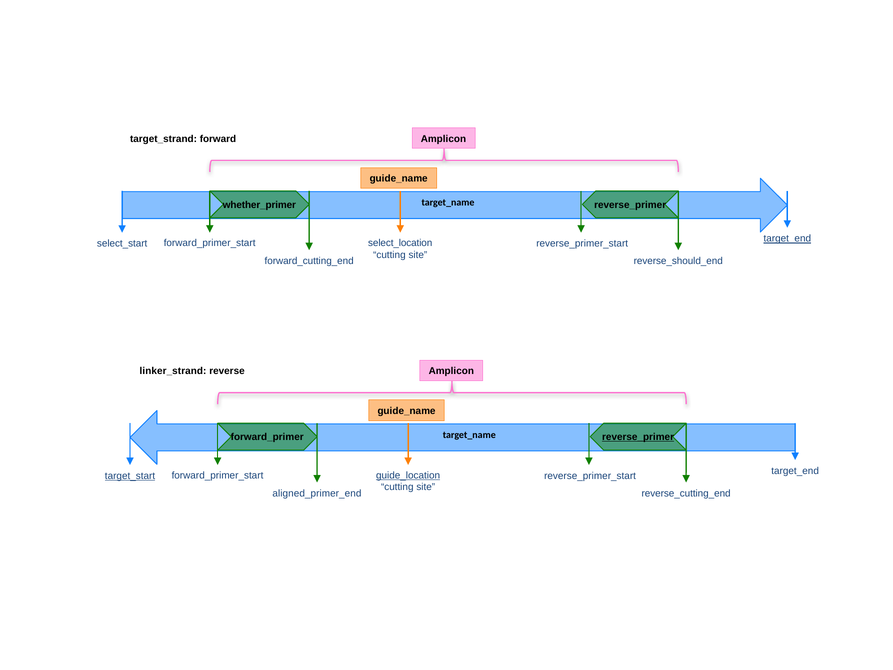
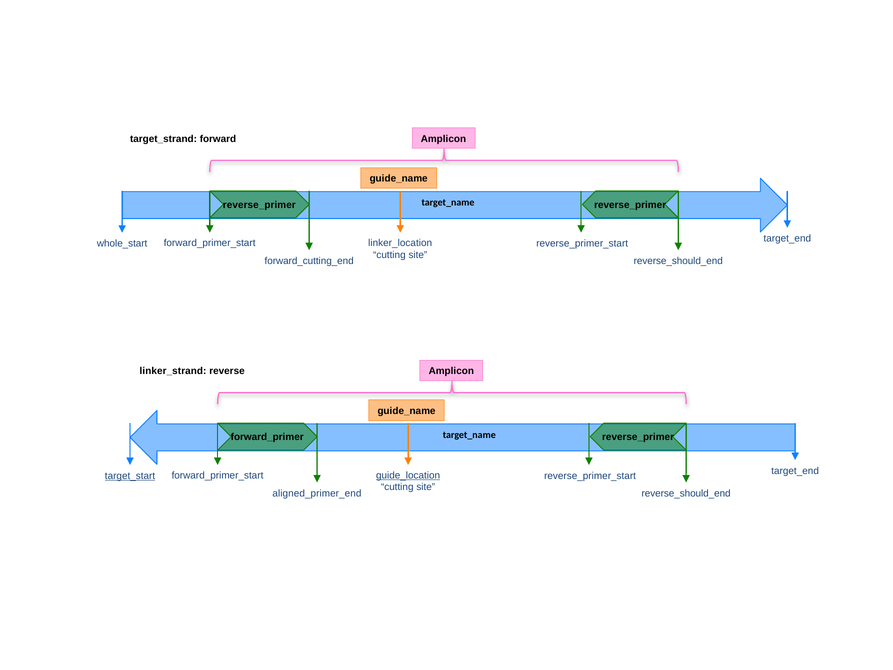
whether_primer at (259, 205): whether_primer -> reverse_primer
target_end at (787, 239) underline: present -> none
select_location: select_location -> linker_location
select_start: select_start -> whole_start
reverse_primer at (638, 437) underline: present -> none
reverse_cutting_end at (686, 493): reverse_cutting_end -> reverse_should_end
